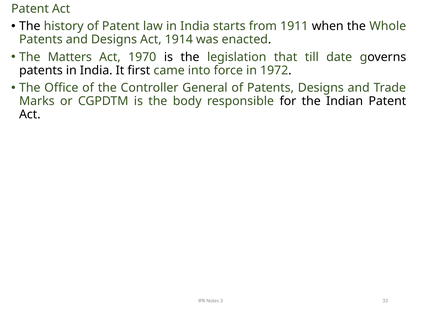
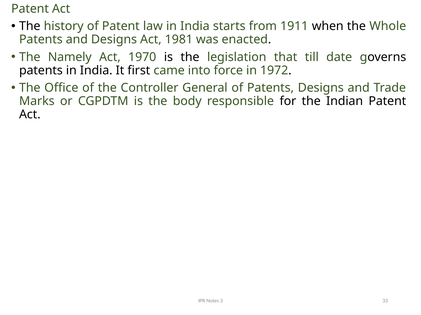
1914: 1914 -> 1981
Matters: Matters -> Namely
